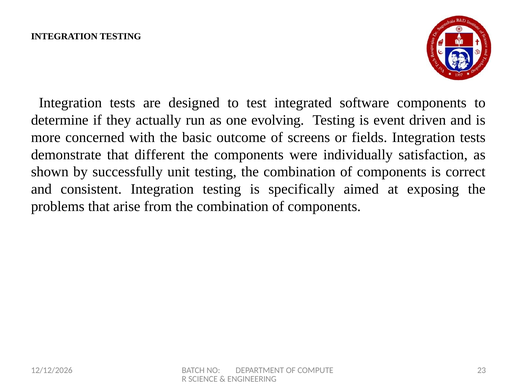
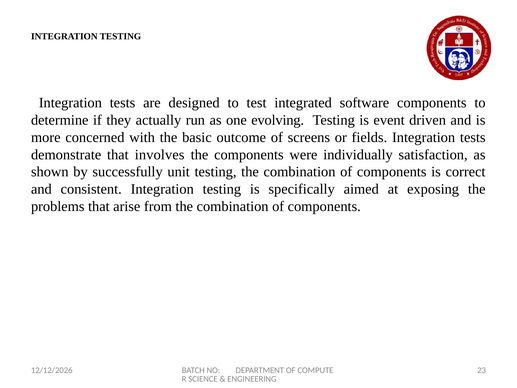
different: different -> involves
